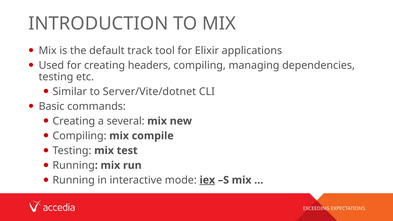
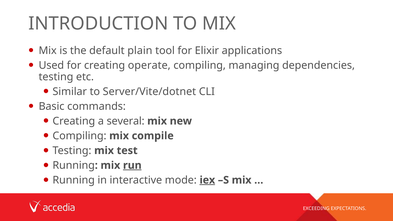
track: track -> plain
headers: headers -> operate
run underline: none -> present
